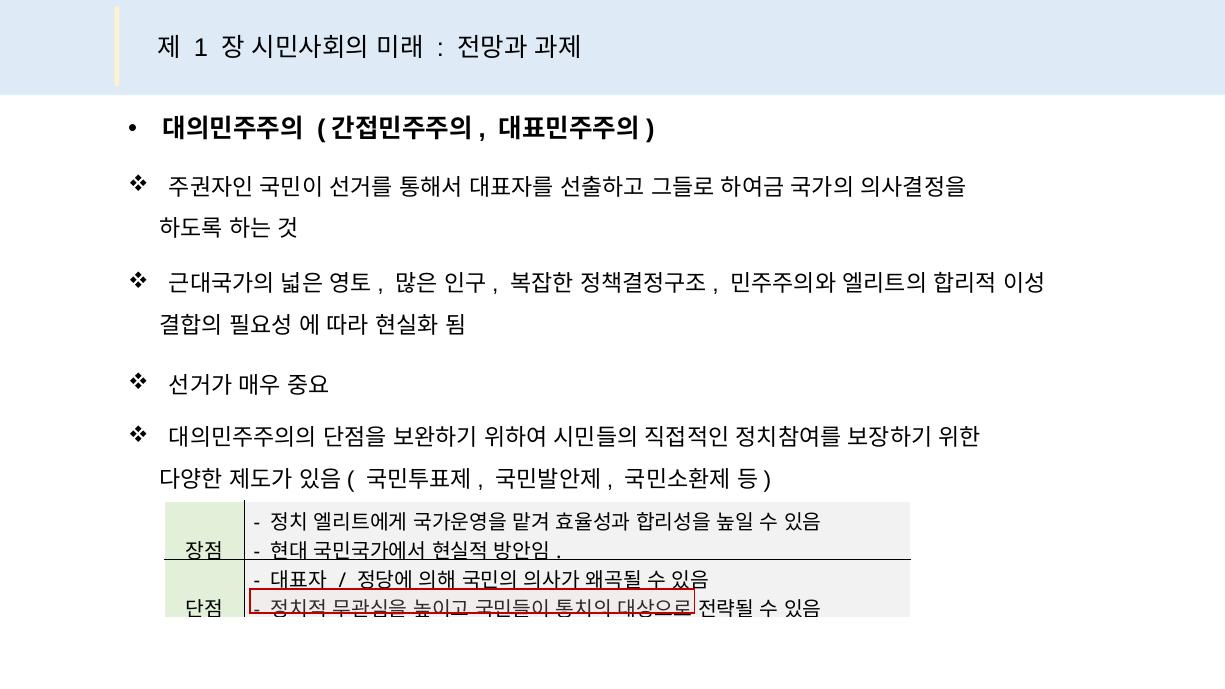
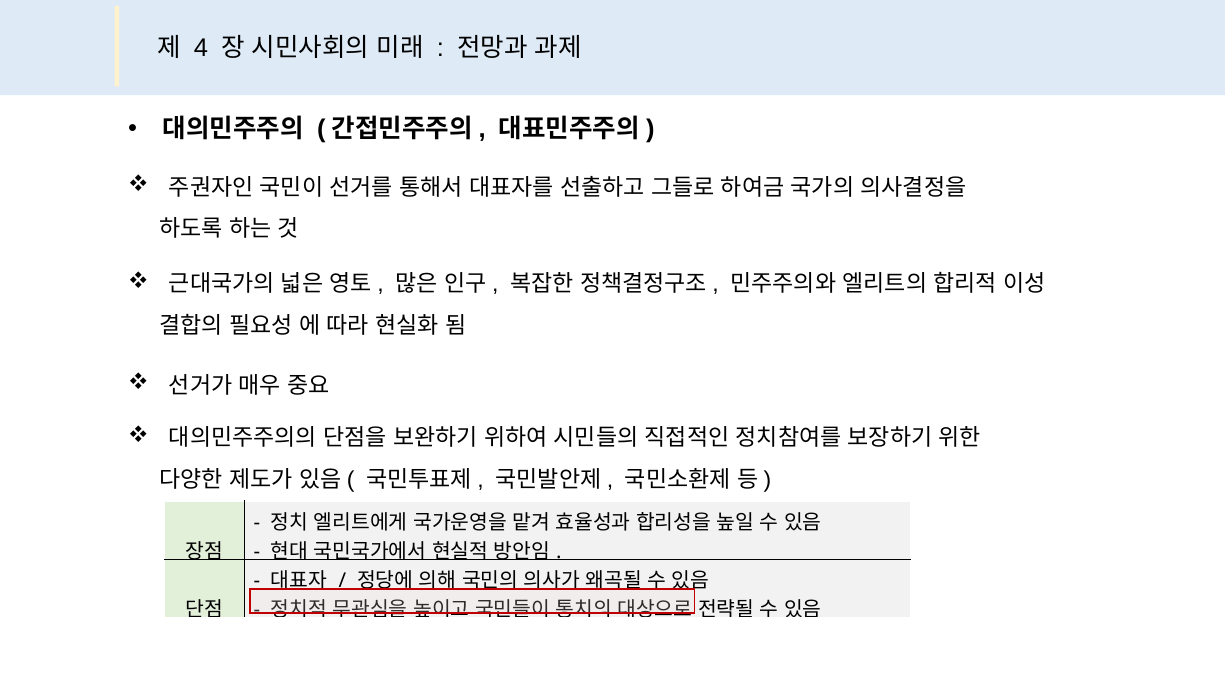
1: 1 -> 4
